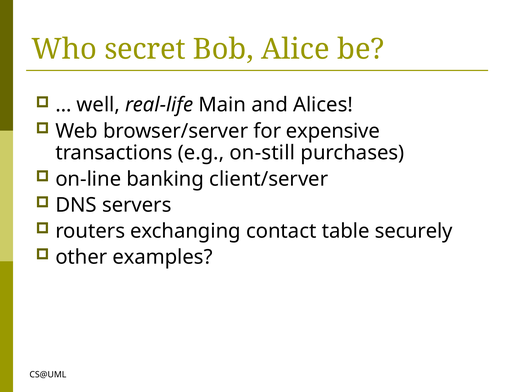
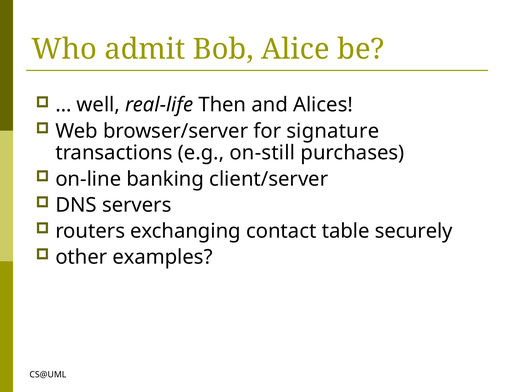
secret: secret -> admit
Main: Main -> Then
expensive: expensive -> signature
